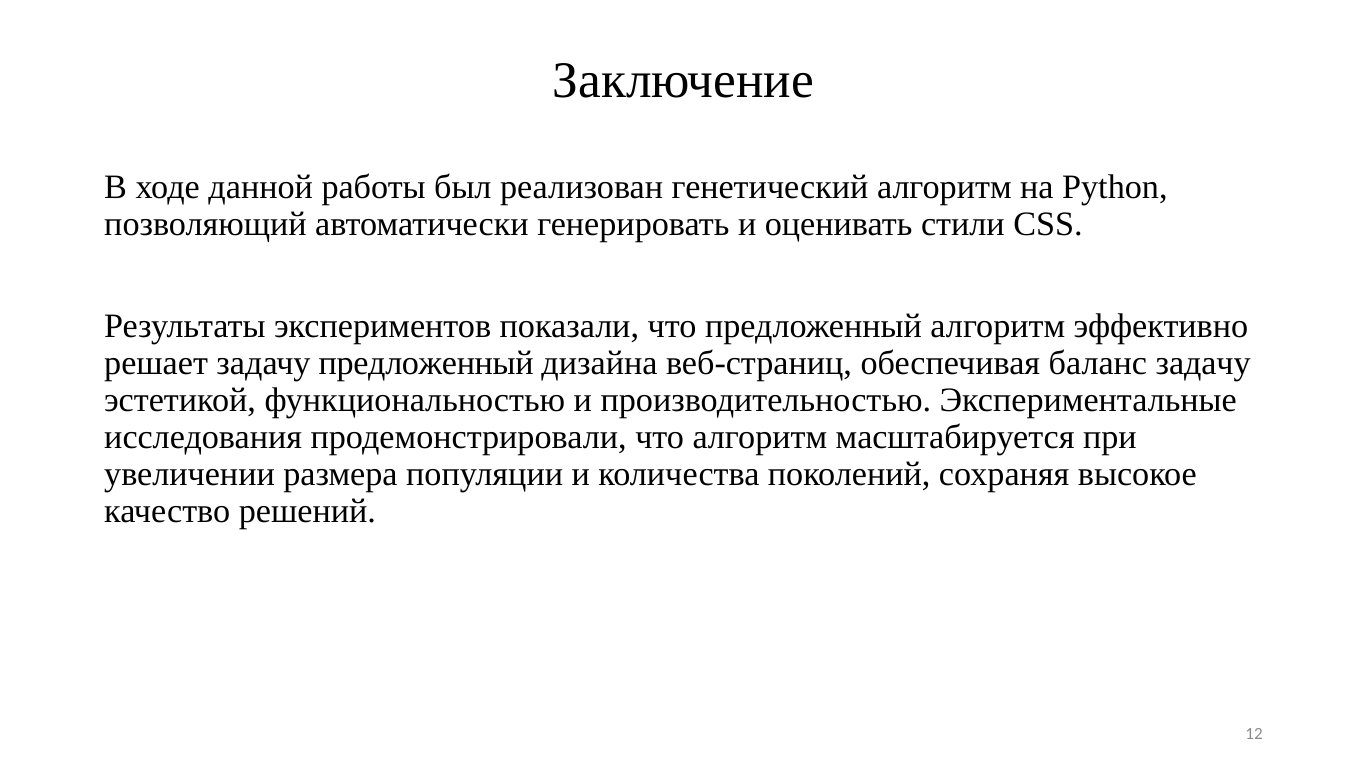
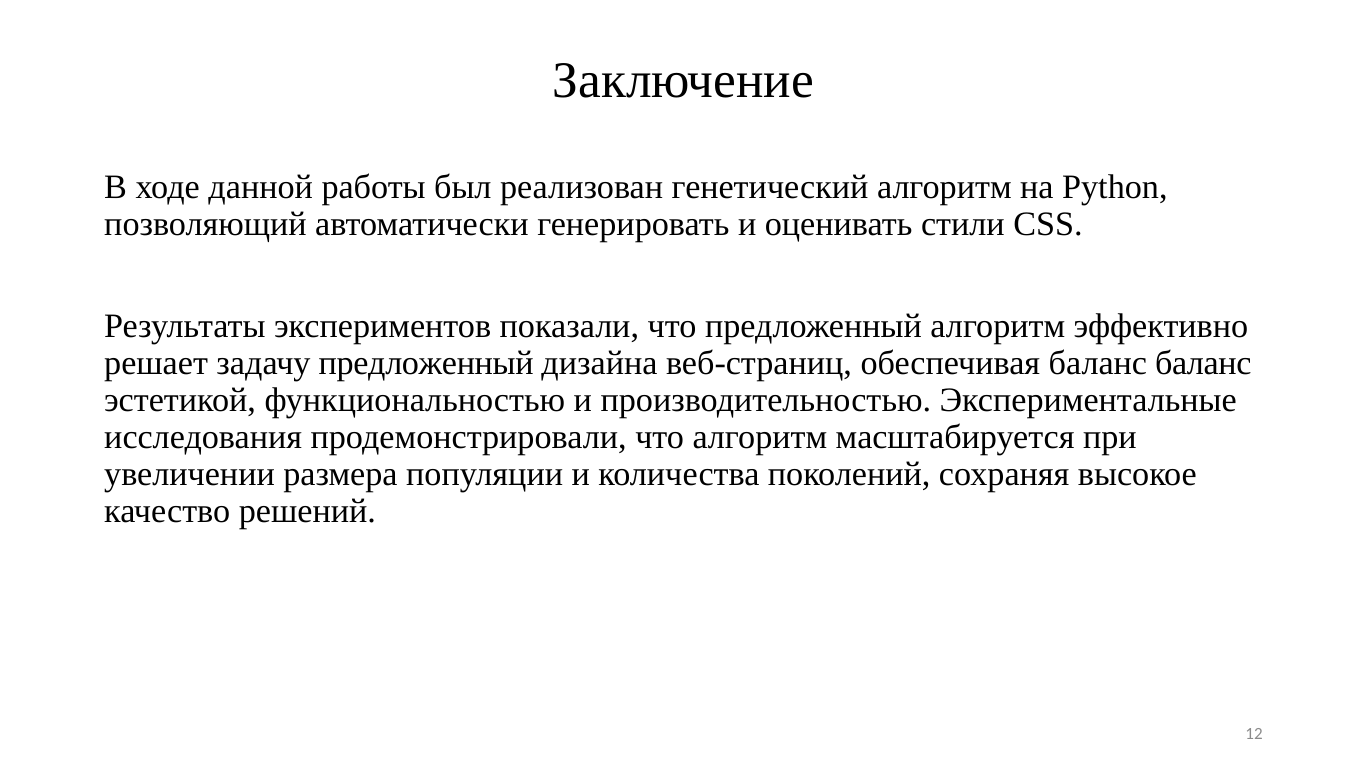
баланс задачу: задачу -> баланс
